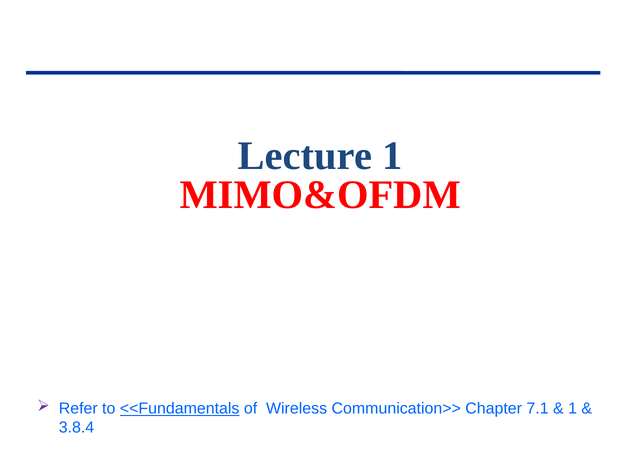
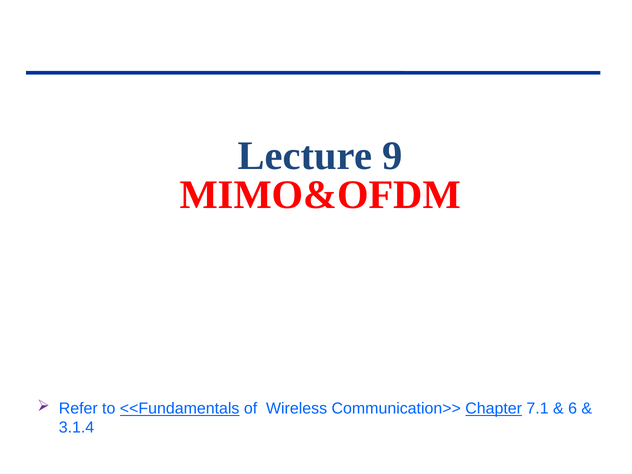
Lecture 1: 1 -> 9
Chapter underline: none -> present
1 at (573, 408): 1 -> 6
3.8.4: 3.8.4 -> 3.1.4
